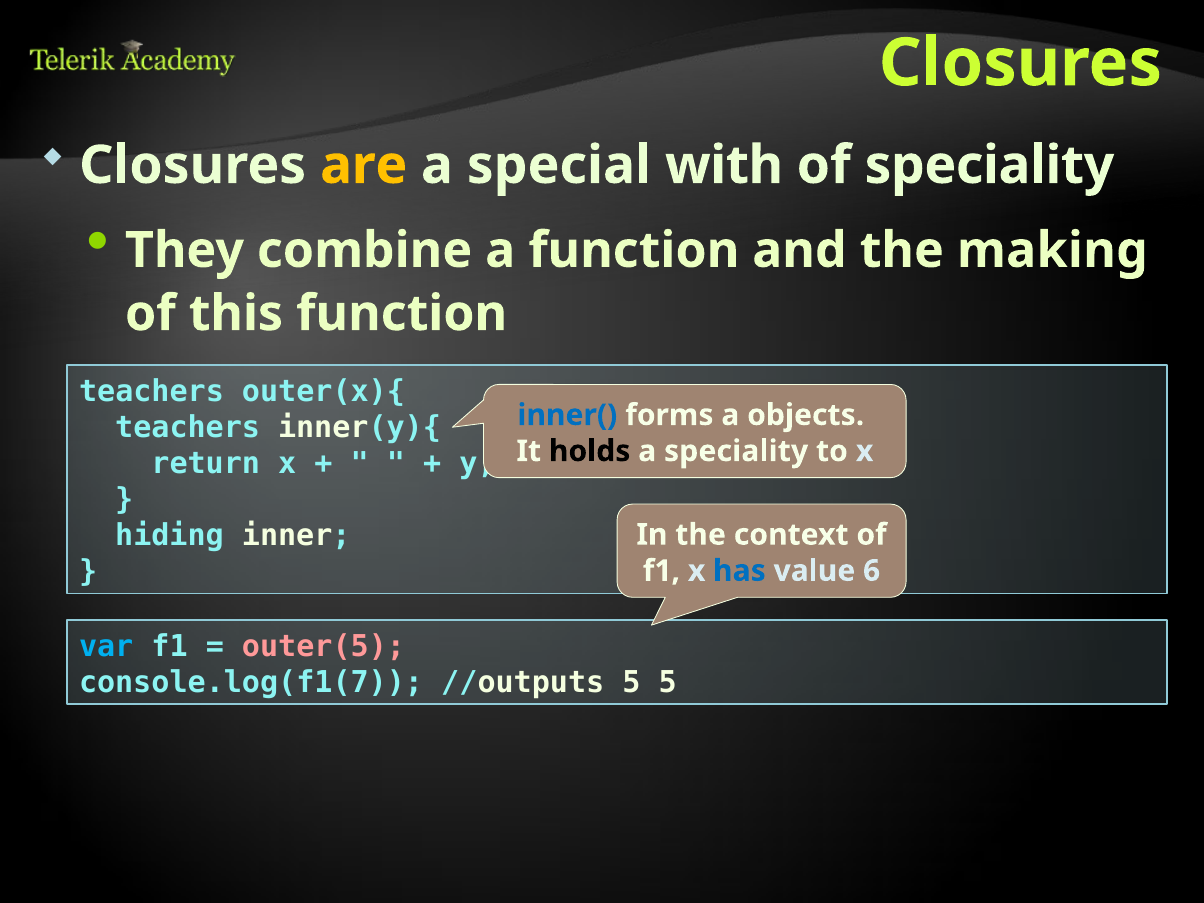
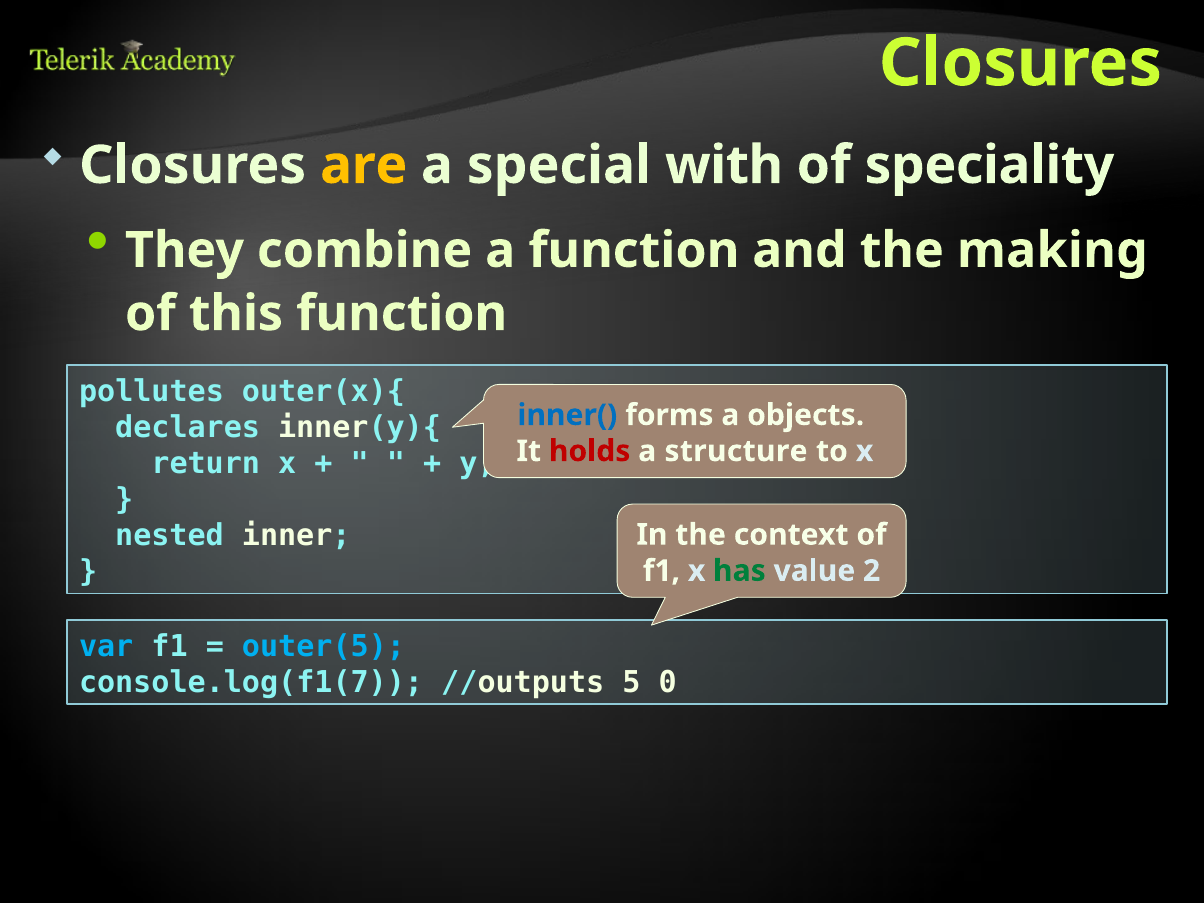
teachers at (151, 391): teachers -> pollutes
teachers at (188, 427): teachers -> declares
holds colour: black -> red
a speciality: speciality -> structure
hiding: hiding -> nested
has colour: blue -> green
6: 6 -> 2
outer(5 colour: pink -> light blue
5 5: 5 -> 0
